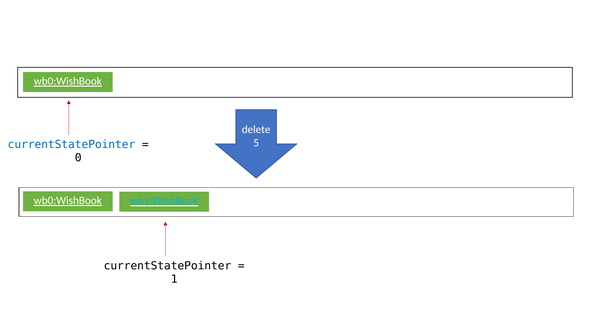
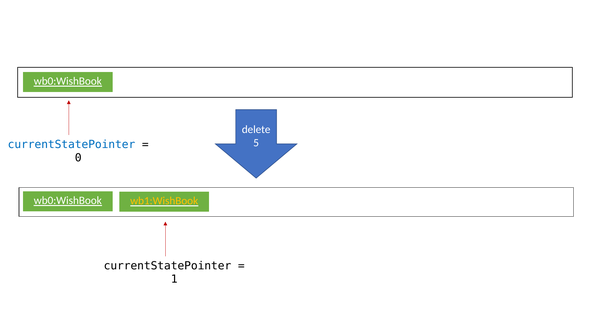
wb1:WishBook colour: light blue -> yellow
